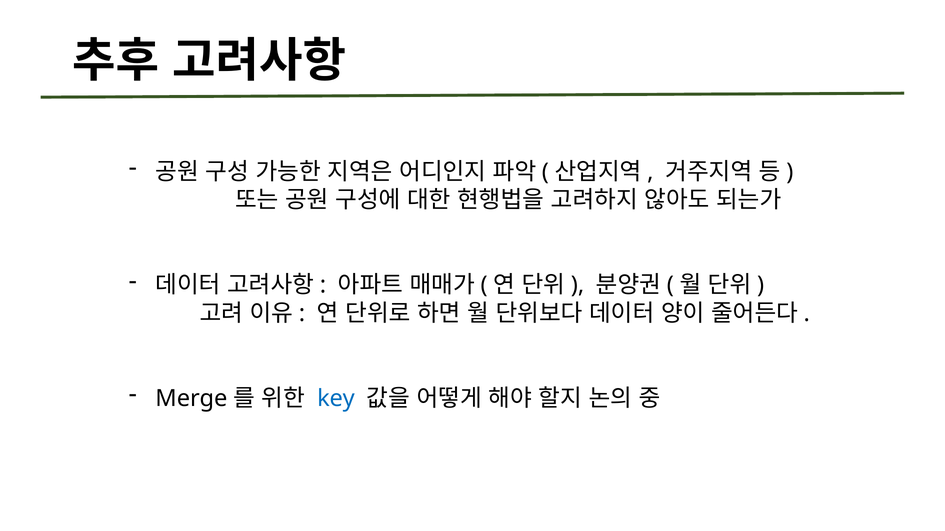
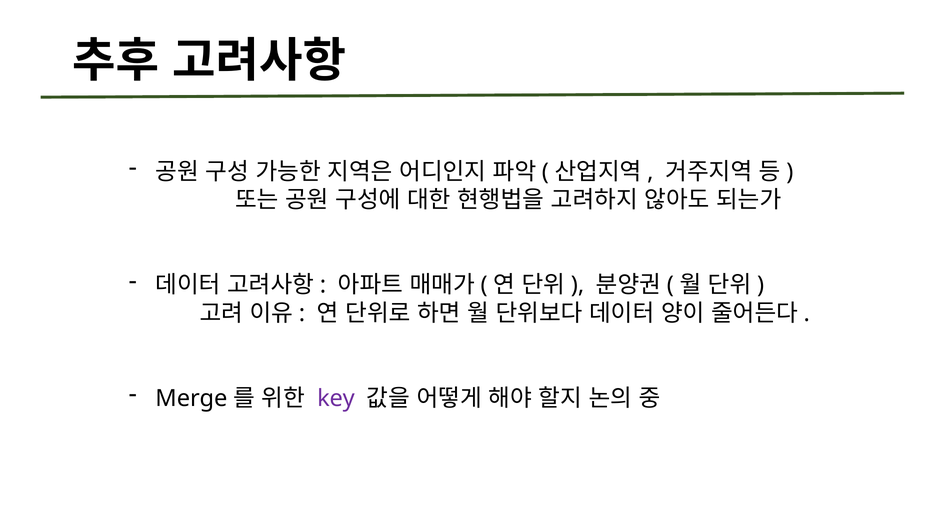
key colour: blue -> purple
